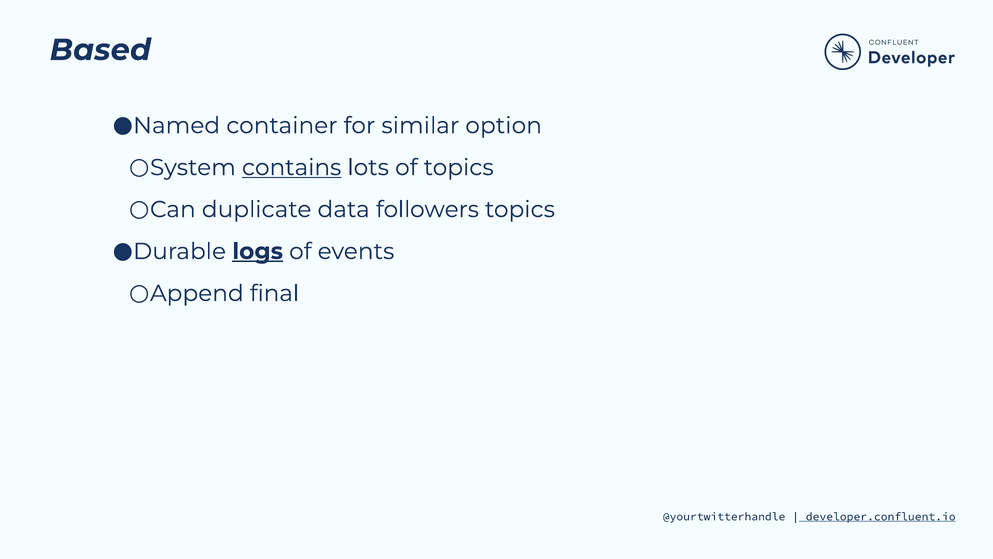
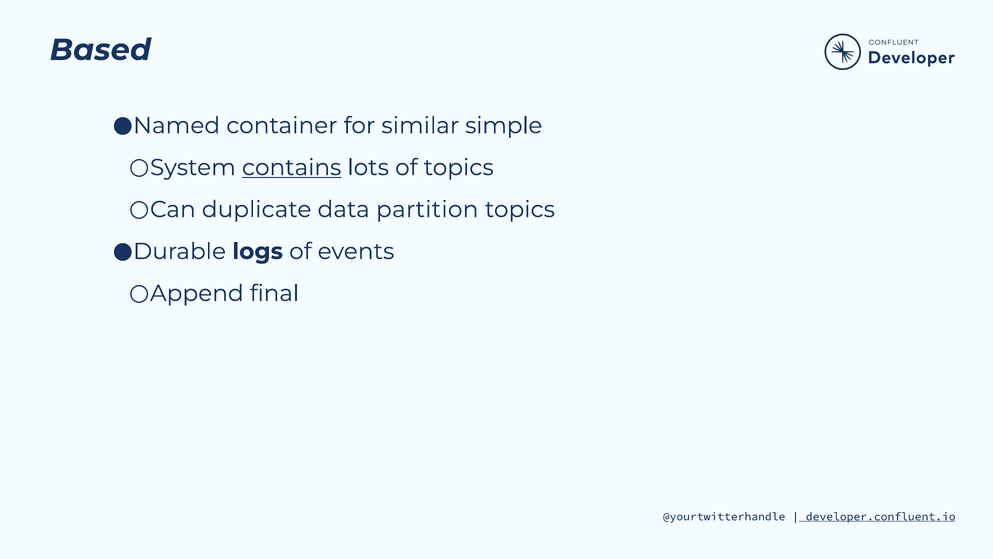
option: option -> simple
followers: followers -> partition
logs underline: present -> none
